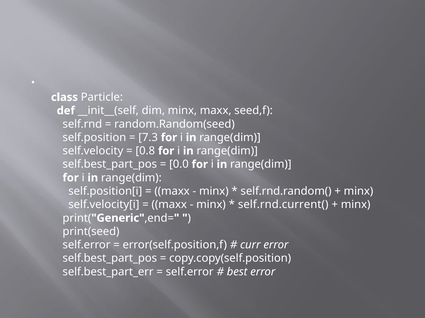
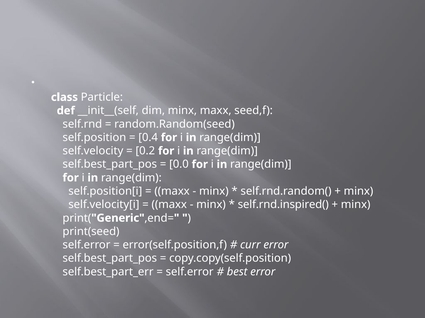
7.3: 7.3 -> 0.4
0.8: 0.8 -> 0.2
self.rnd.current(: self.rnd.current( -> self.rnd.inspired(
